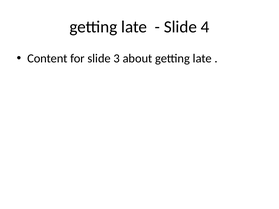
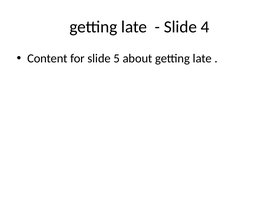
3: 3 -> 5
